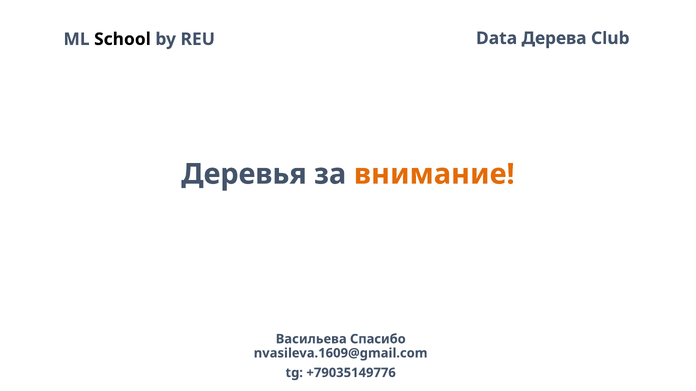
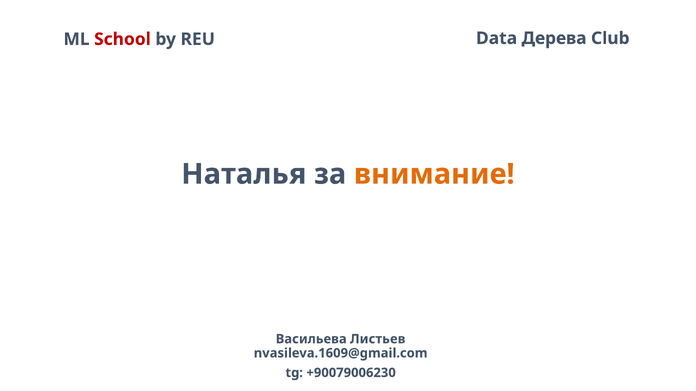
School colour: black -> red
Деревья: Деревья -> Наталья
Спасибо: Спасибо -> Листьев
+79035149776: +79035149776 -> +90079006230
